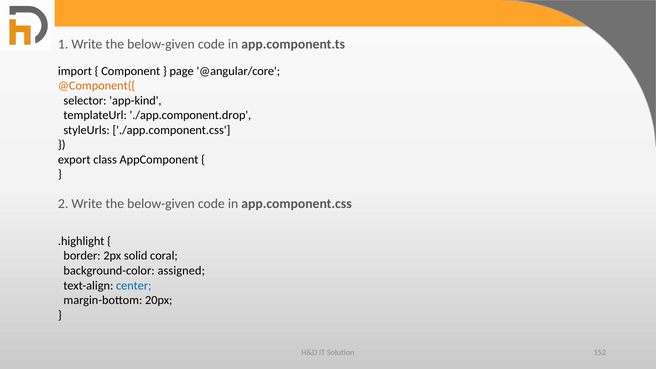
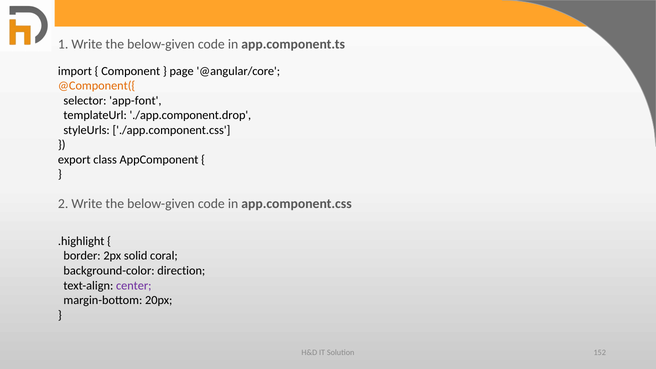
app-kind: app-kind -> app-font
assigned: assigned -> direction
center colour: blue -> purple
